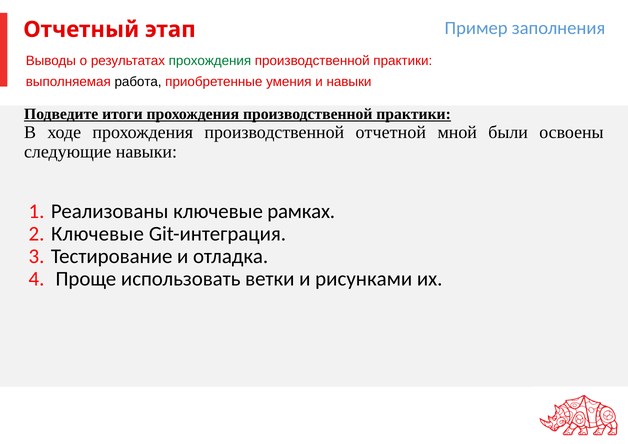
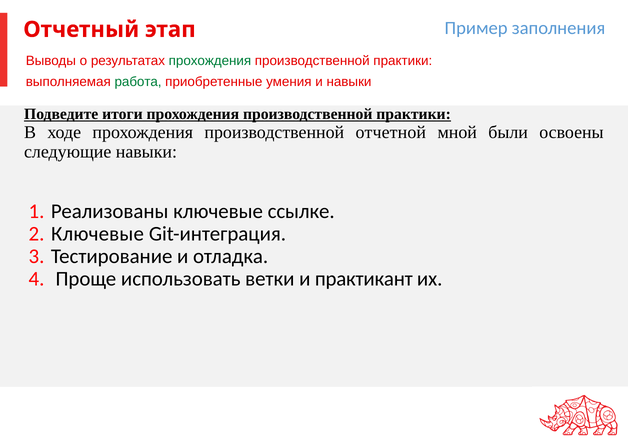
работа colour: black -> green
рамках: рамках -> ссылке
рисунками: рисунками -> практикант
